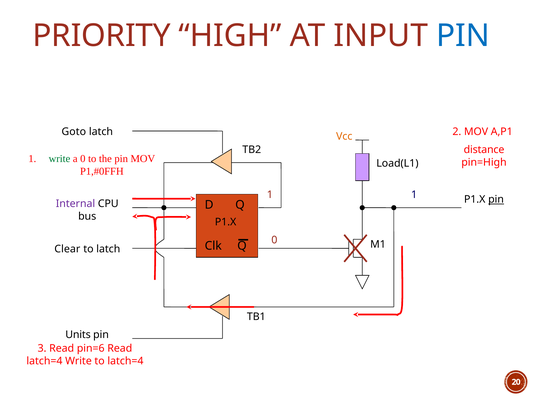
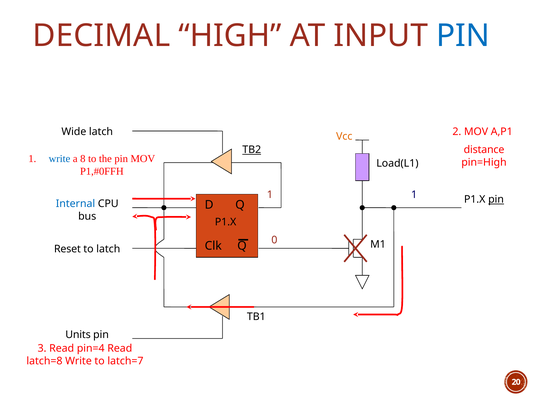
PRIORITY: PRIORITY -> DECIMAL
Goto: Goto -> Wide
TB2 underline: none -> present
write at (59, 159) colour: green -> blue
a 0: 0 -> 8
Internal colour: purple -> blue
Clear: Clear -> Reset
pin=6: pin=6 -> pin=4
latch=4 at (44, 361): latch=4 -> latch=8
to latch=4: latch=4 -> latch=7
